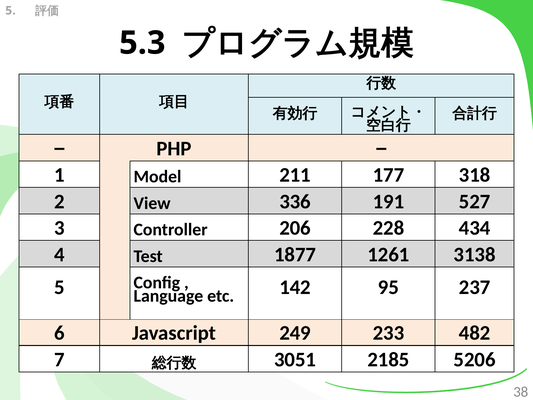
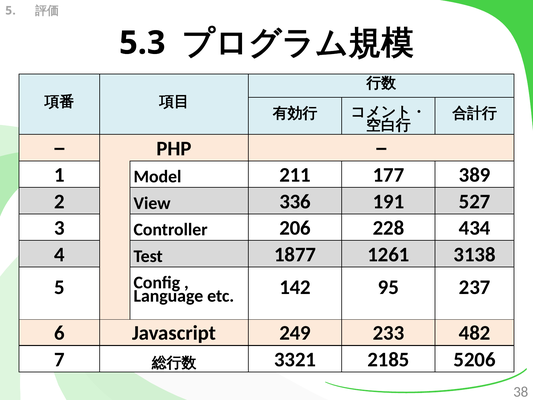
318: 318 -> 389
3051: 3051 -> 3321
